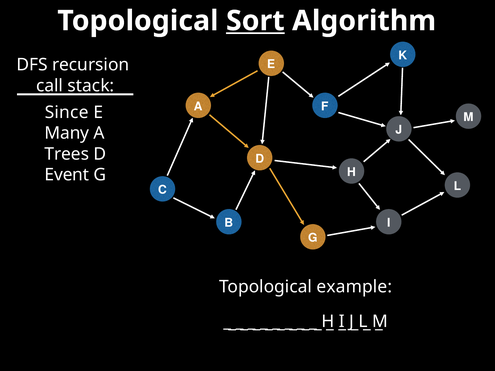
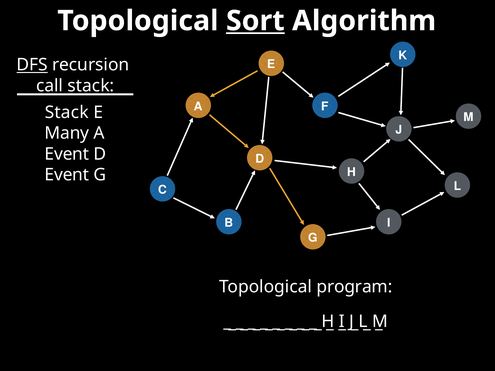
DFS underline: none -> present
Since at (67, 112): Since -> Stack
Trees at (67, 154): Trees -> Event
example: example -> program
